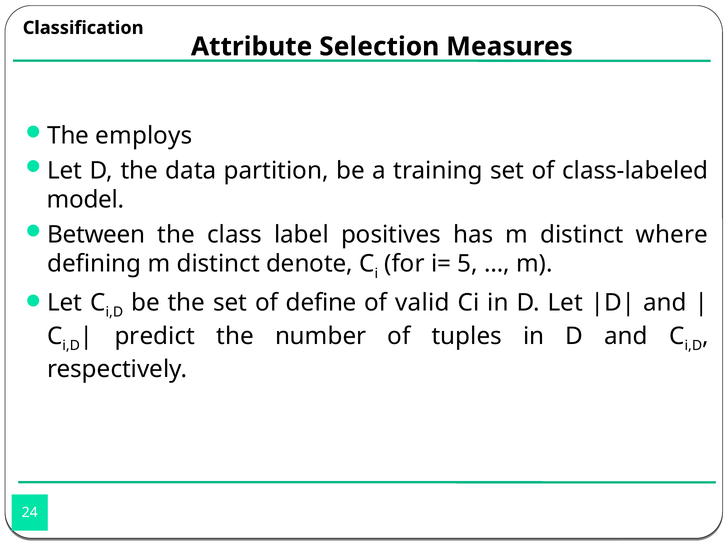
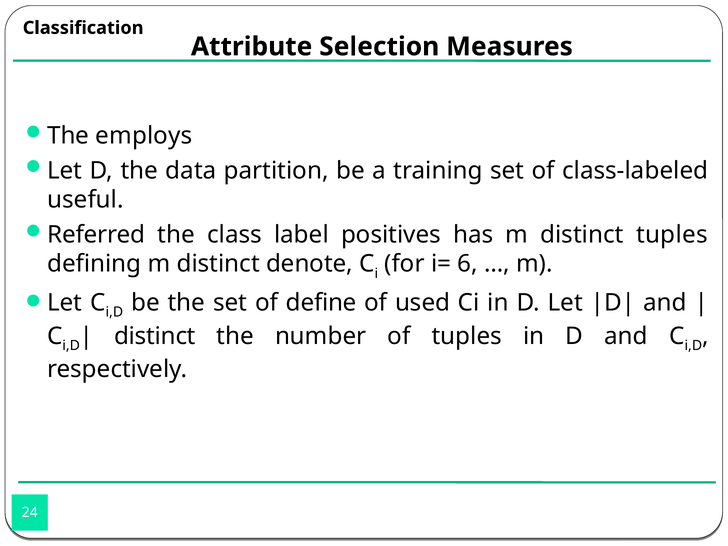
model: model -> useful
Between: Between -> Referred
distinct where: where -> tuples
5: 5 -> 6
valid: valid -> used
predict at (155, 336): predict -> distinct
